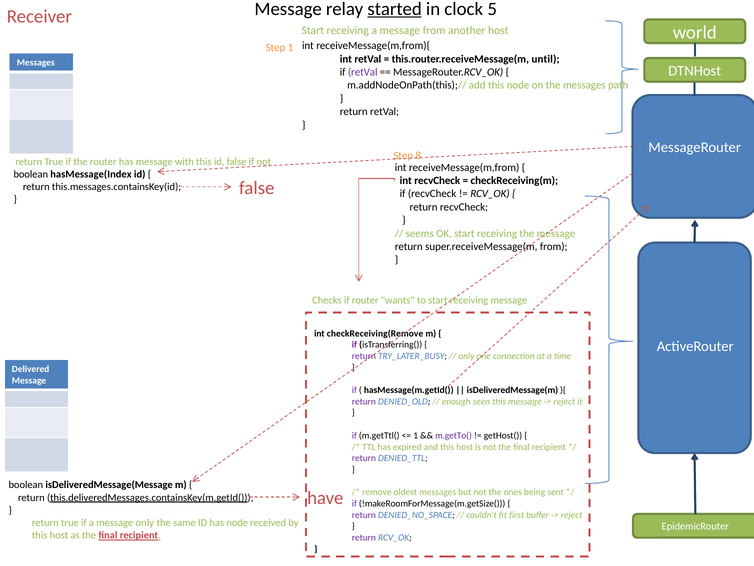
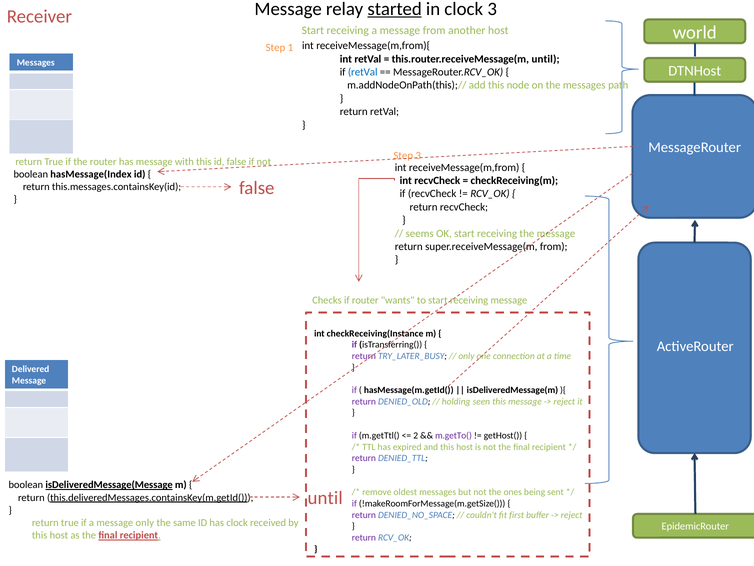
clock 5: 5 -> 3
retVal at (363, 72) colour: purple -> blue
Step 8: 8 -> 3
checkReceiving(Remove: checkReceiving(Remove -> checkReceiving(Instance
enough: enough -> holding
1 at (416, 435): 1 -> 2
isDeliveredMessage(Message underline: none -> present
have at (325, 498): have -> until
has node: node -> clock
